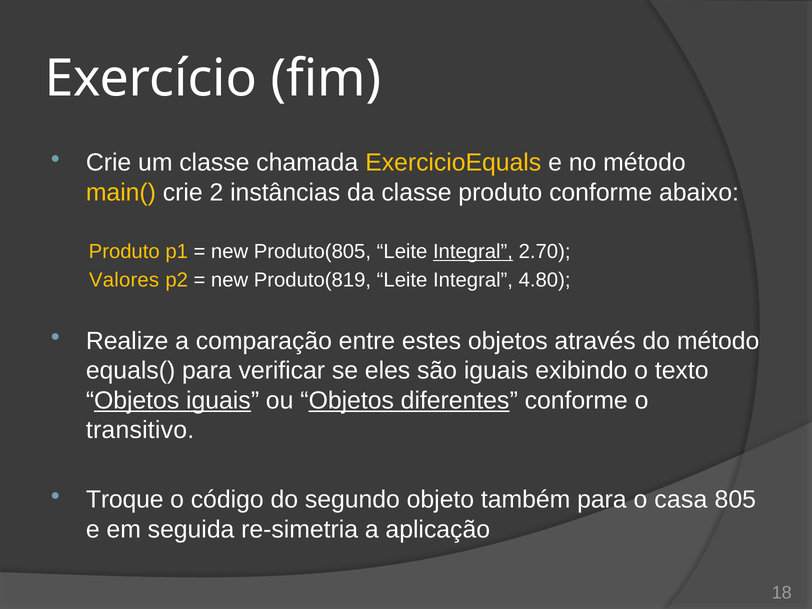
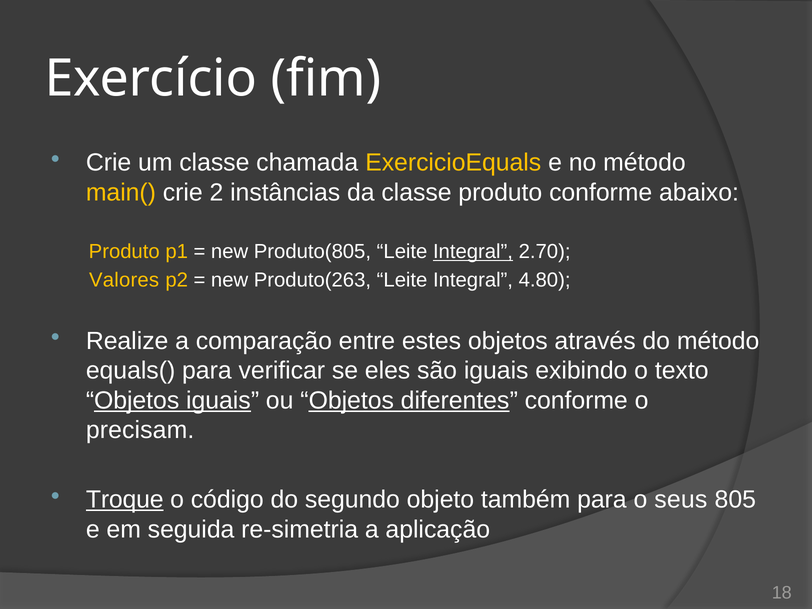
Produto(819: Produto(819 -> Produto(263
transitivo: transitivo -> precisam
Troque underline: none -> present
casa: casa -> seus
